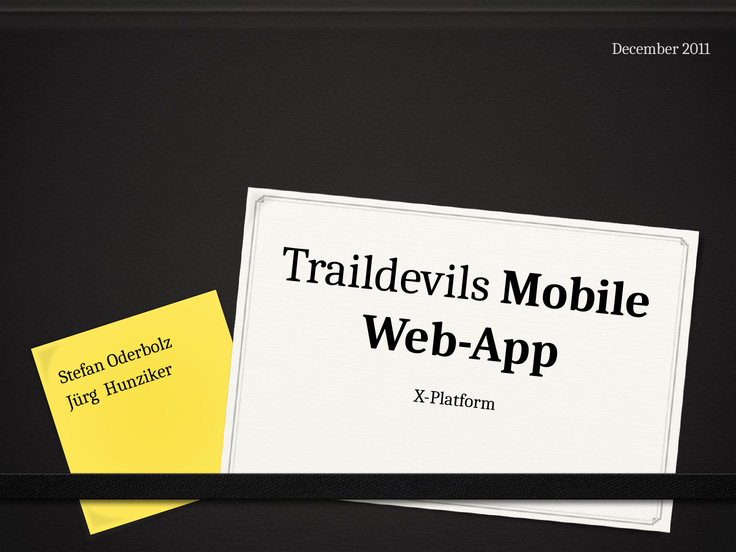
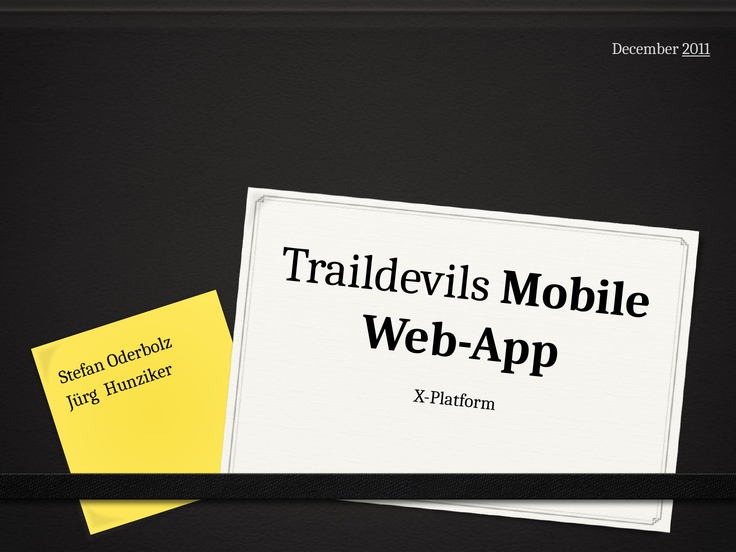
2011 underline: none -> present
